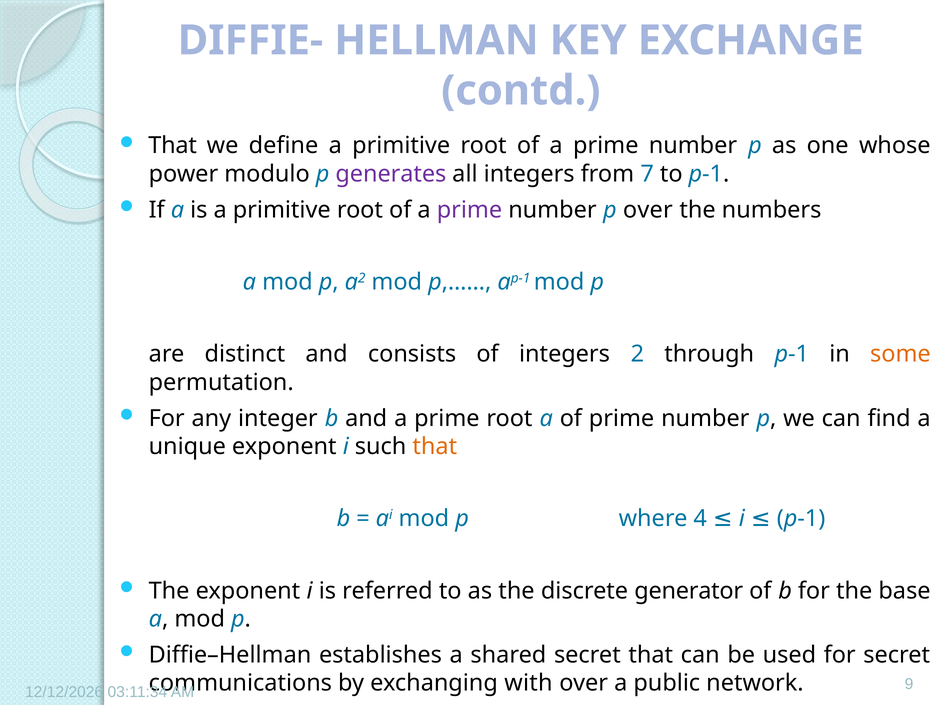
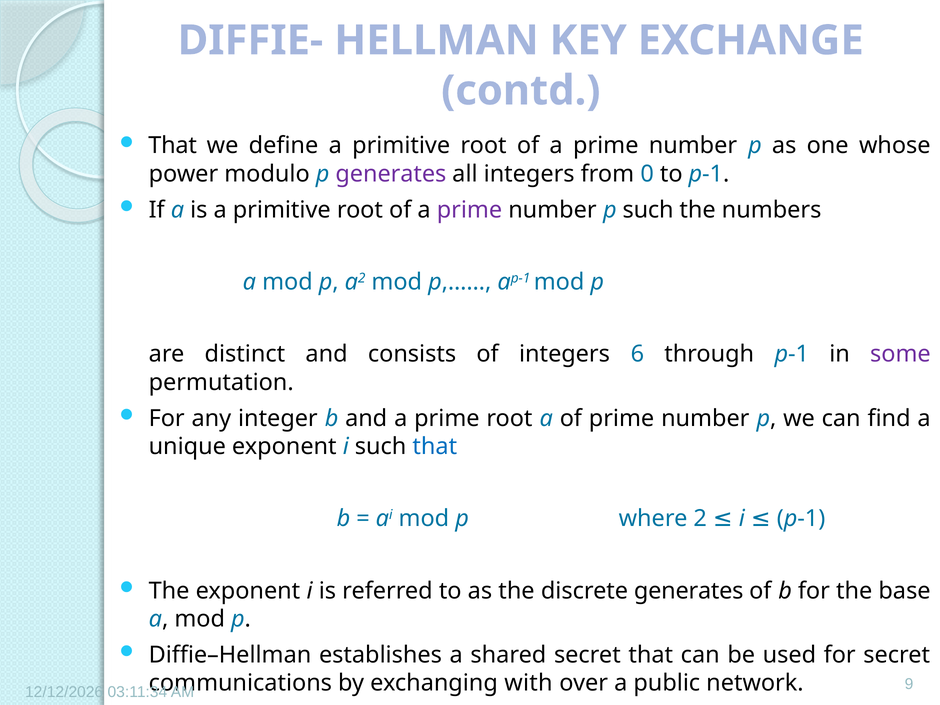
7: 7 -> 0
p over: over -> such
2: 2 -> 6
some colour: orange -> purple
that at (435, 447) colour: orange -> blue
4: 4 -> 2
discrete generator: generator -> generates
